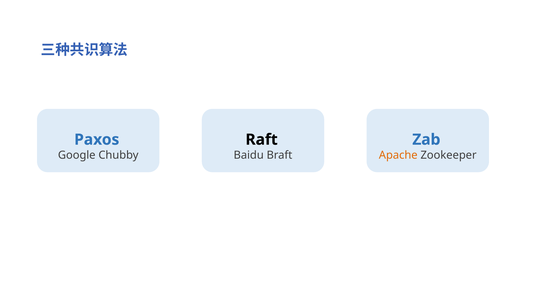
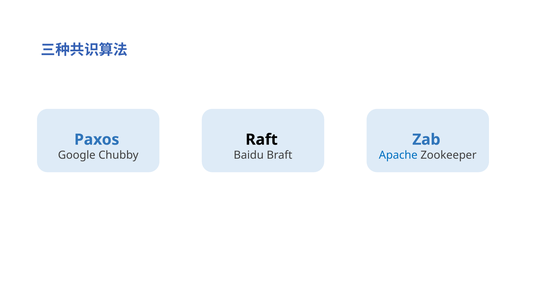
Apache colour: orange -> blue
